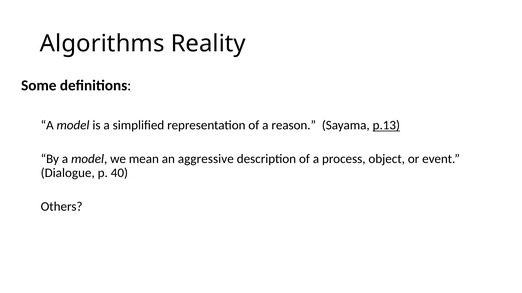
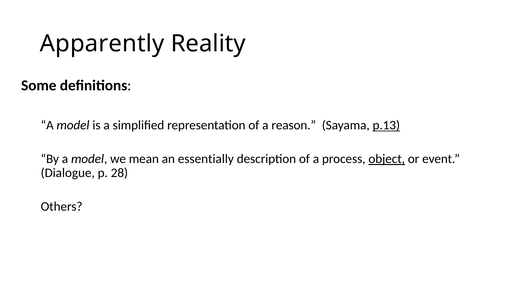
Algorithms: Algorithms -> Apparently
aggressive: aggressive -> essentially
object underline: none -> present
40: 40 -> 28
